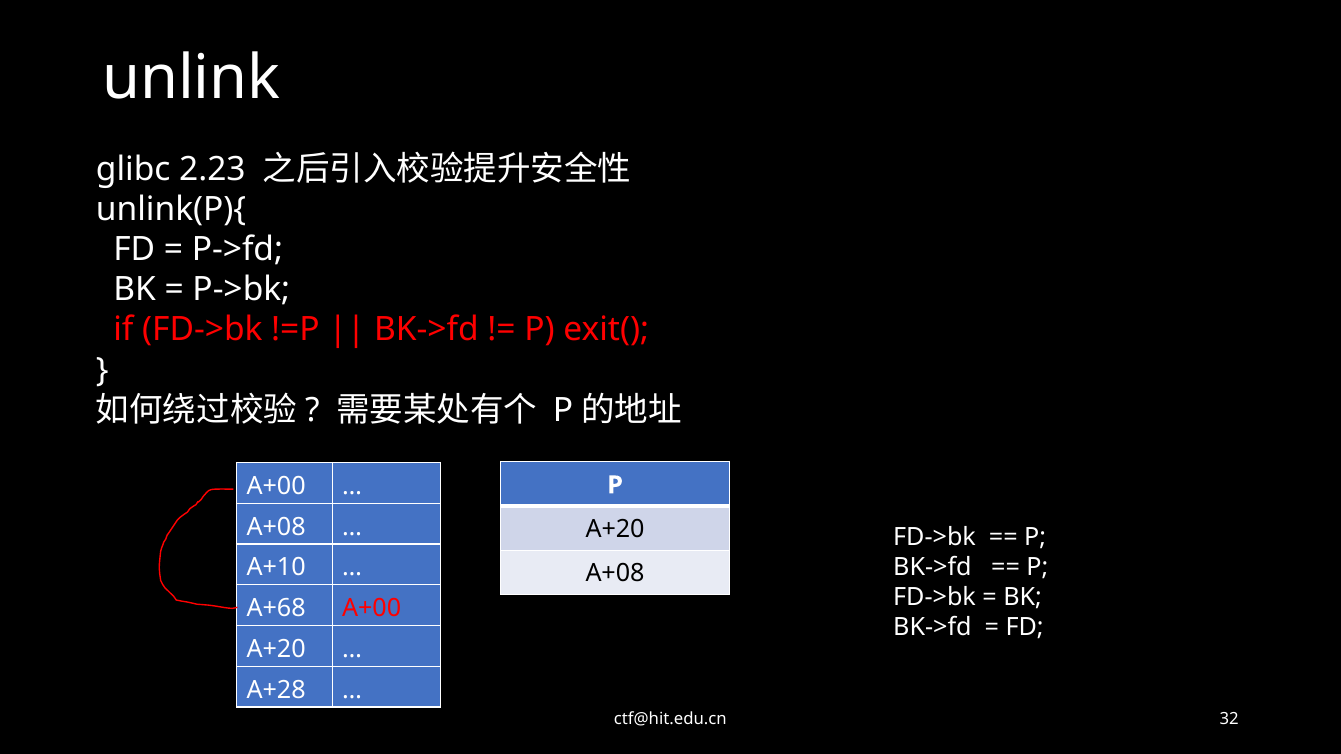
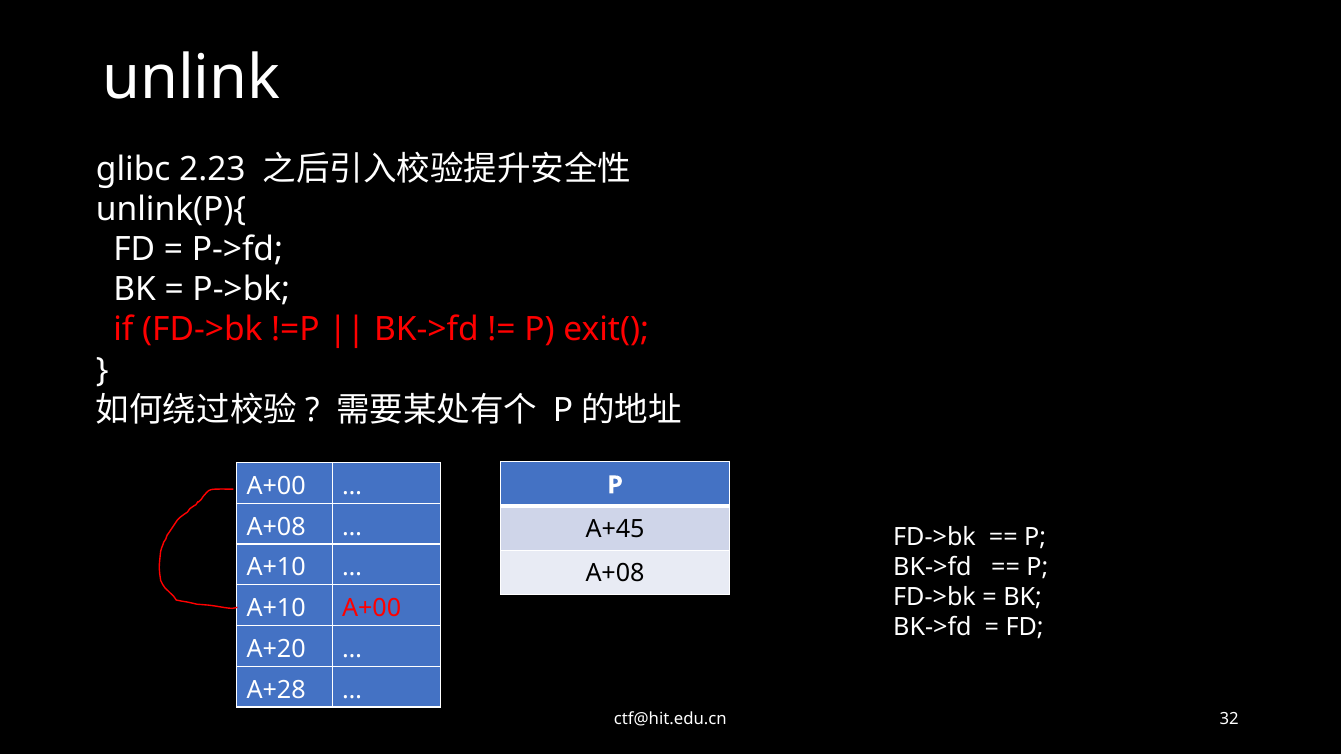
A+20 at (615, 530): A+20 -> A+45
A+68 at (276, 609): A+68 -> A+10
